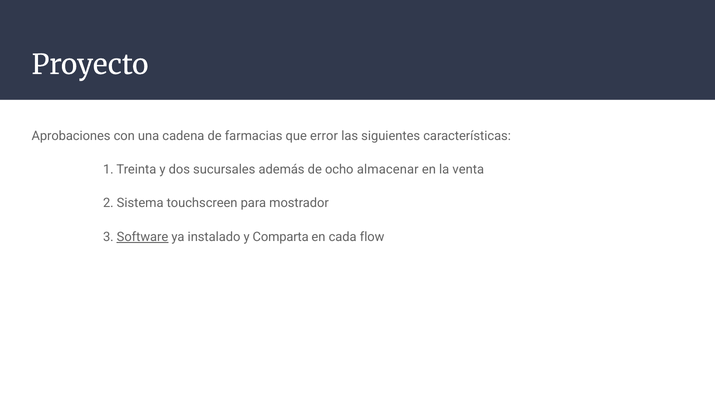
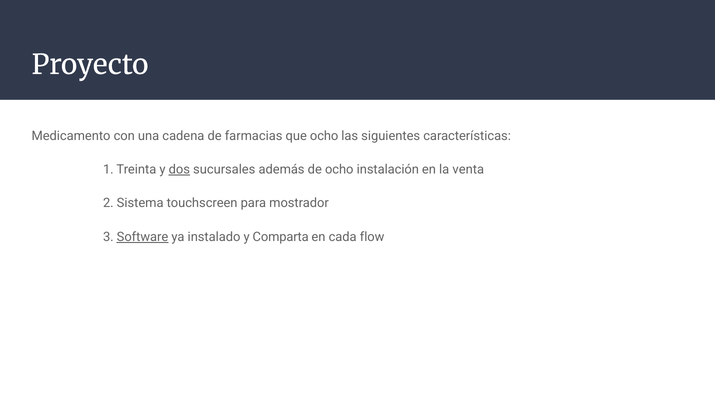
Aprobaciones: Aprobaciones -> Medicamento
que error: error -> ocho
dos underline: none -> present
almacenar: almacenar -> instalación
